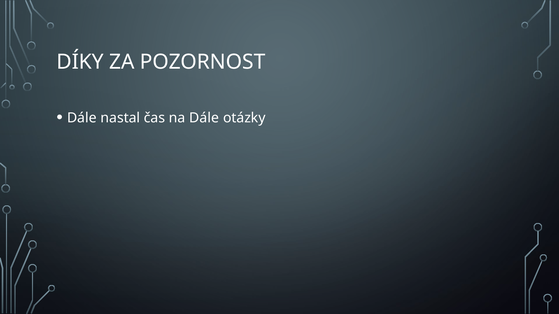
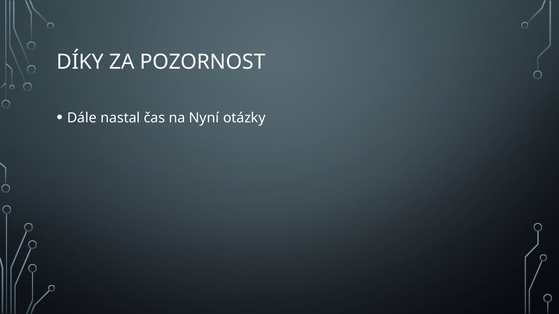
na Dále: Dále -> Nyní
